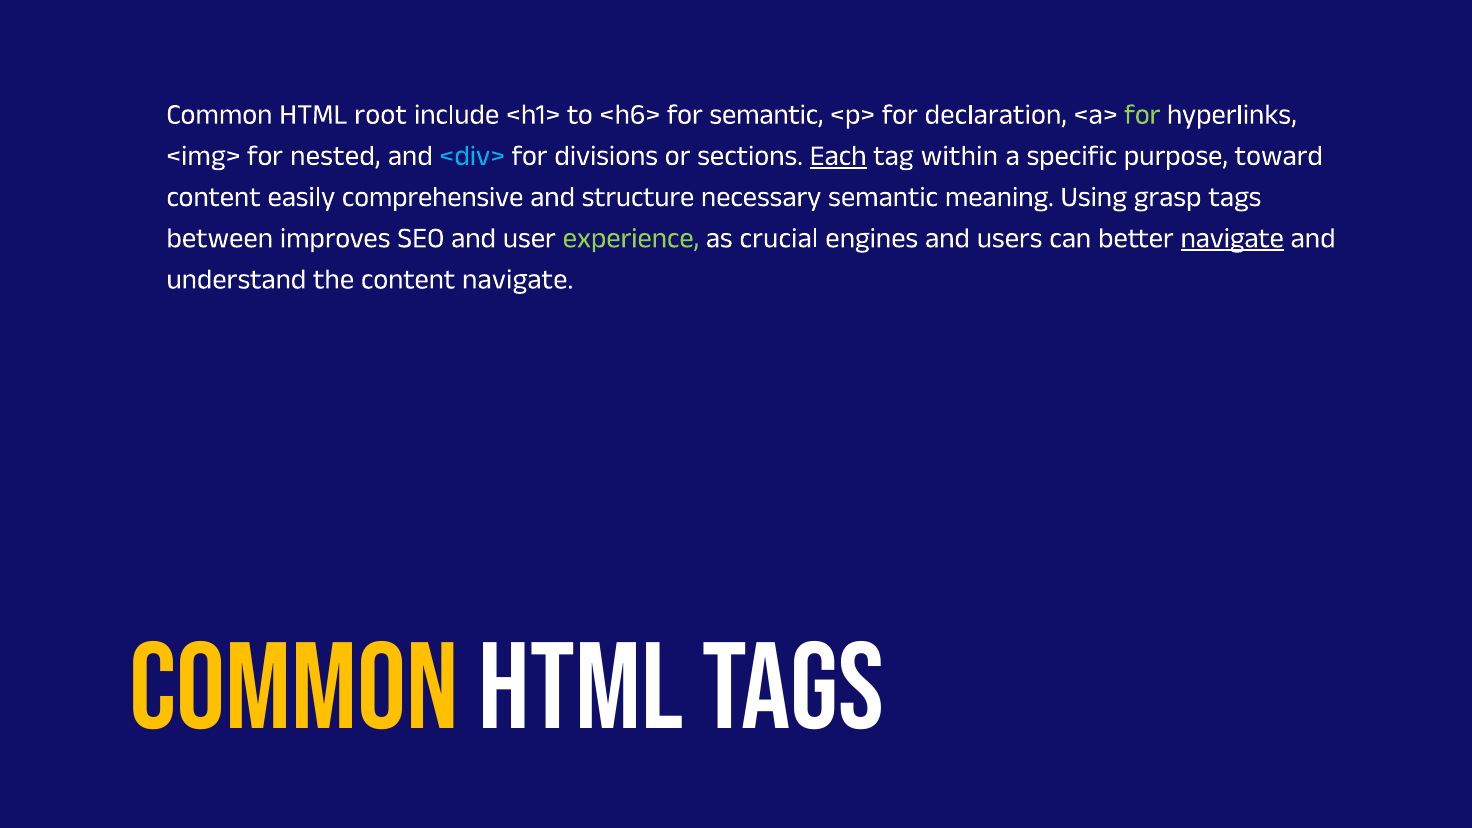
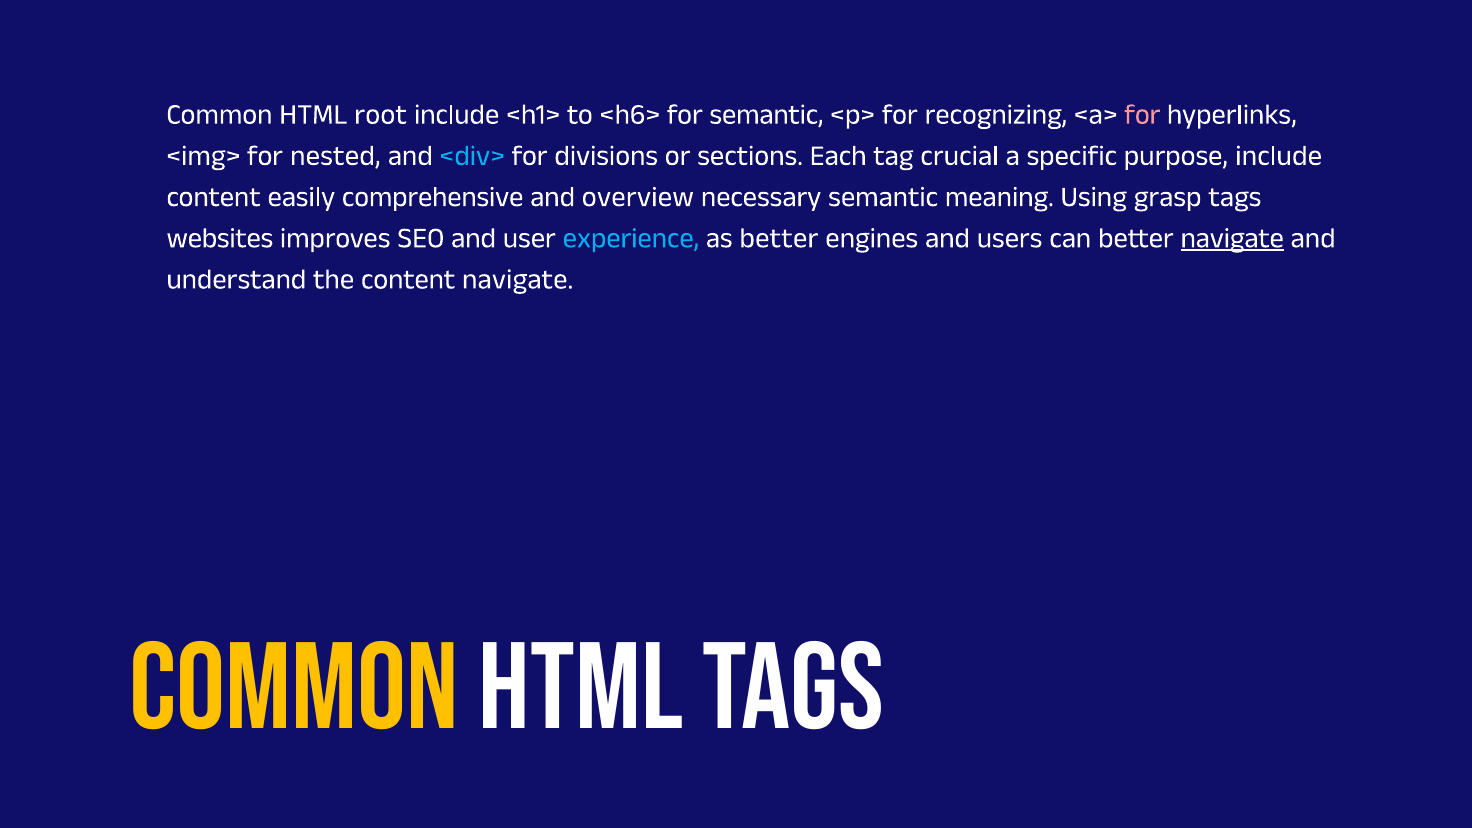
declaration: declaration -> recognizing
for at (1142, 114) colour: light green -> pink
Each underline: present -> none
within: within -> crucial
purpose toward: toward -> include
structure: structure -> overview
between: between -> websites
experience colour: light green -> light blue
as crucial: crucial -> better
